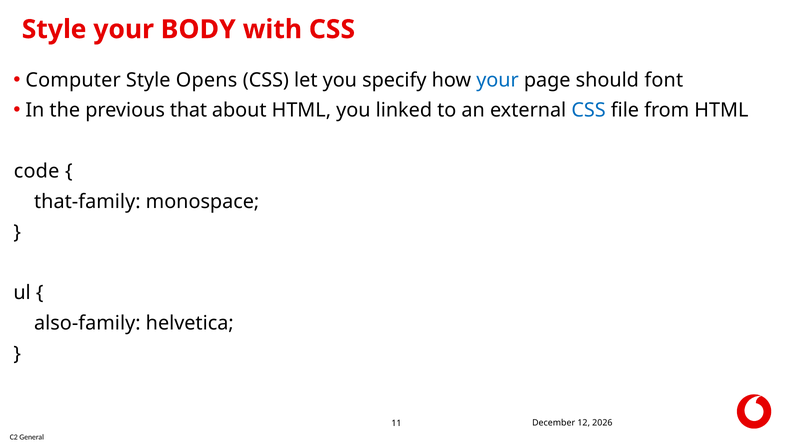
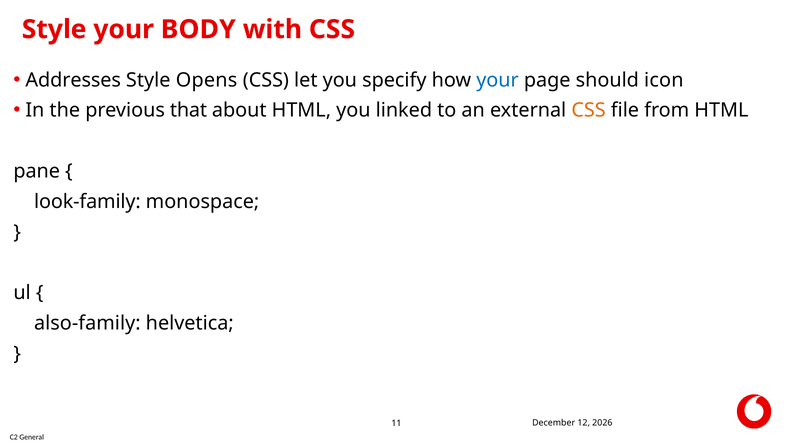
Computer: Computer -> Addresses
font: font -> icon
CSS at (589, 110) colour: blue -> orange
code: code -> pane
that-family: that-family -> look-family
